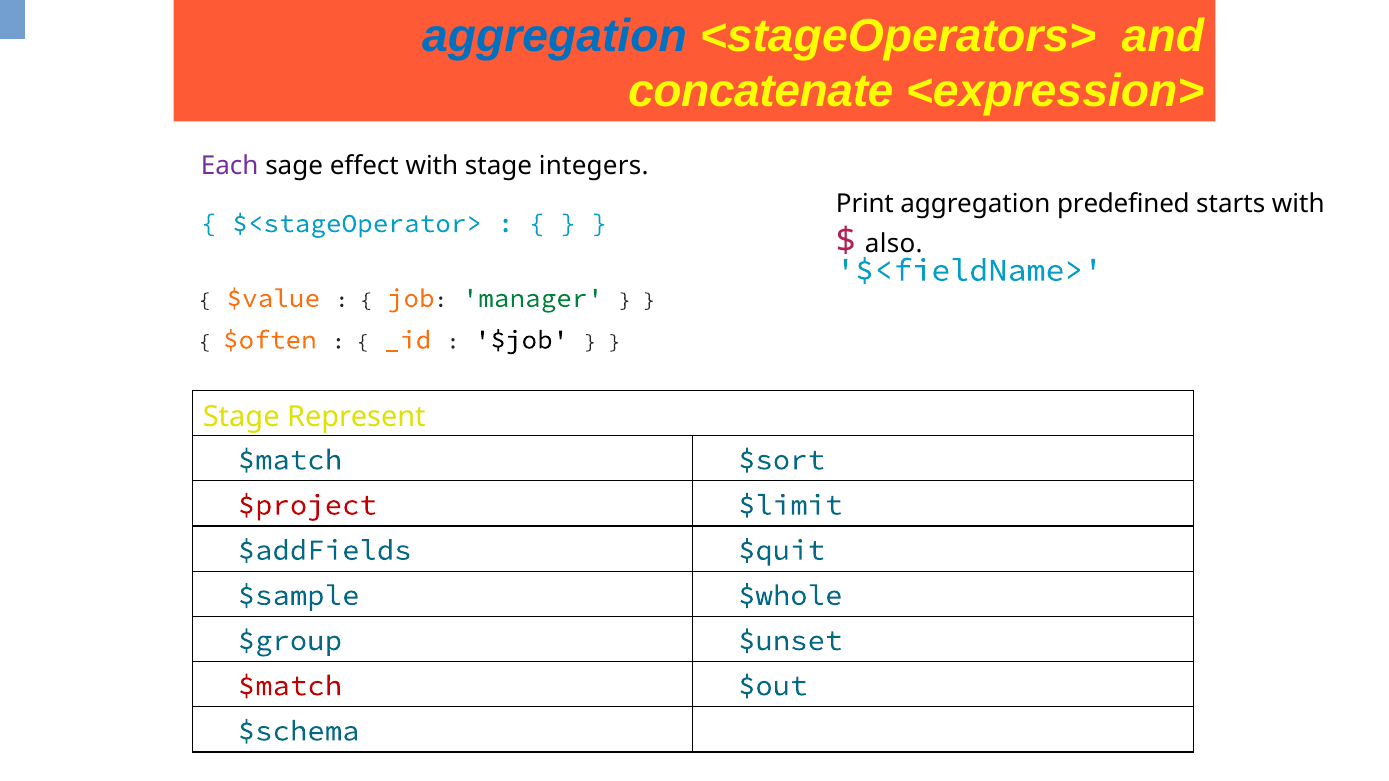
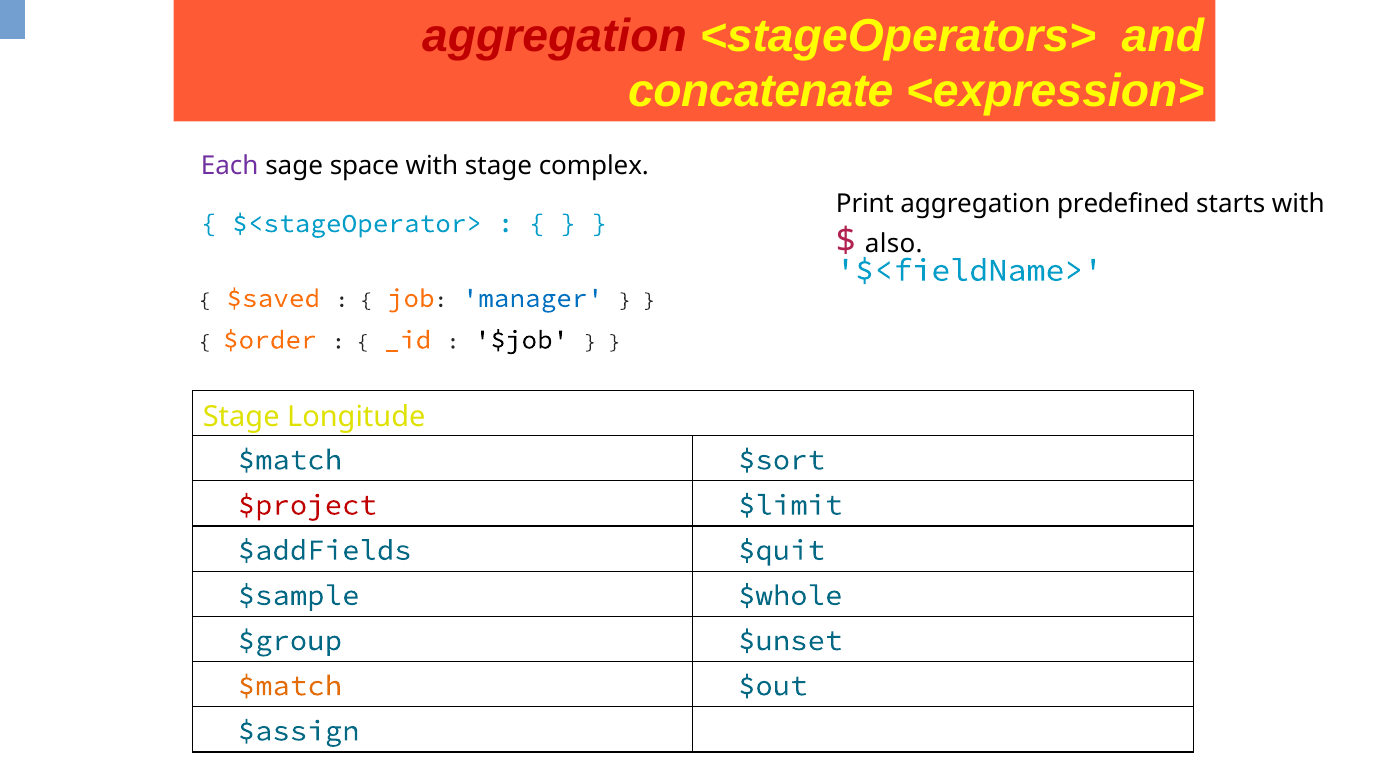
aggregation at (554, 36) colour: blue -> red
effect: effect -> space
integers: integers -> complex
$value: $value -> $saved
manager colour: green -> blue
$often: $often -> $order
Represent: Represent -> Longitude
$match at (290, 686) colour: red -> orange
$schema: $schema -> $assign
